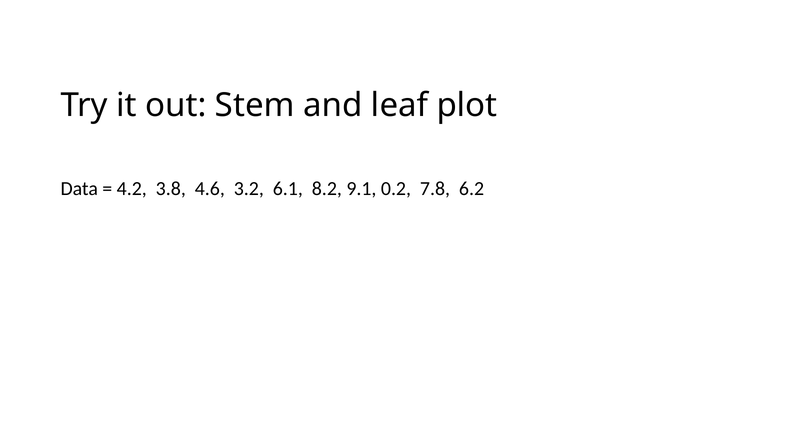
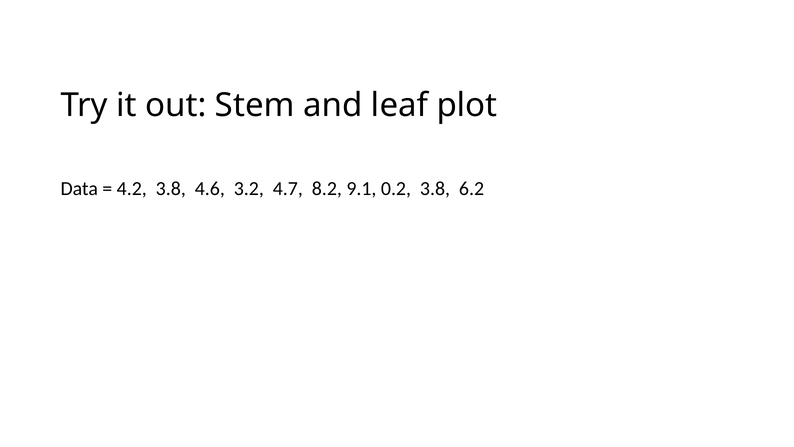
6.1: 6.1 -> 4.7
0.2 7.8: 7.8 -> 3.8
